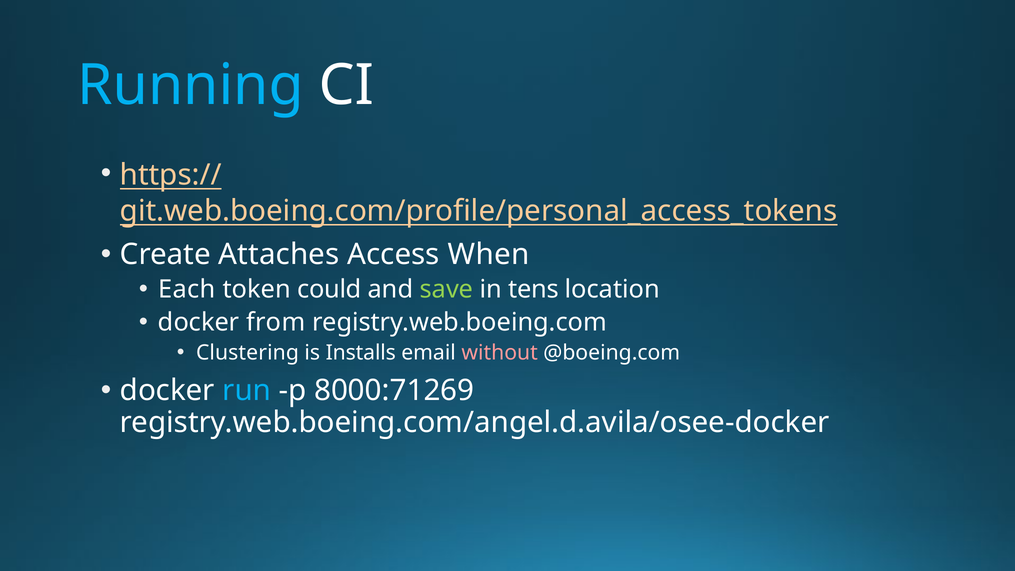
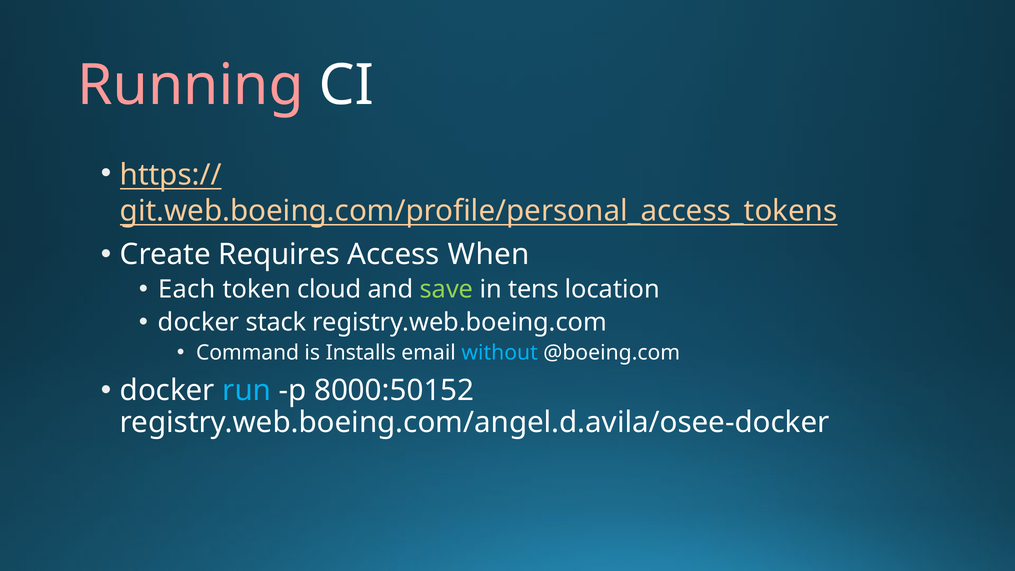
Running colour: light blue -> pink
Attaches: Attaches -> Requires
could: could -> cloud
from: from -> stack
Clustering: Clustering -> Command
without colour: pink -> light blue
8000:71269: 8000:71269 -> 8000:50152
